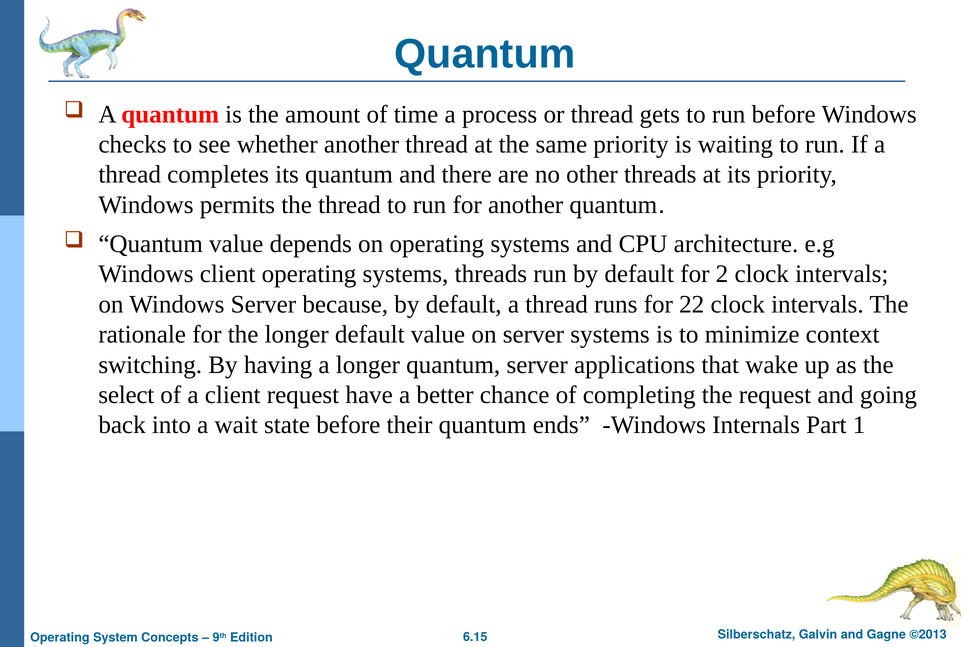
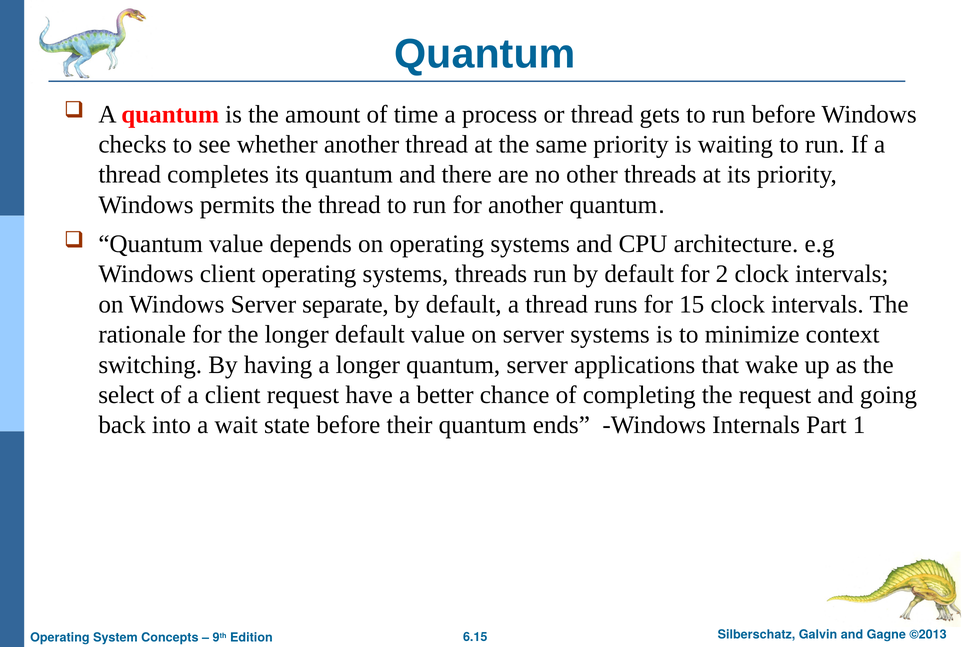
because: because -> separate
22: 22 -> 15
